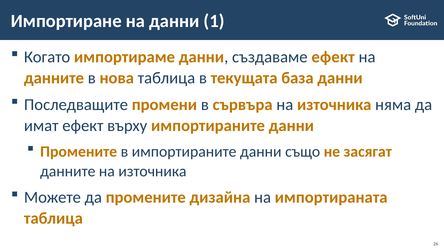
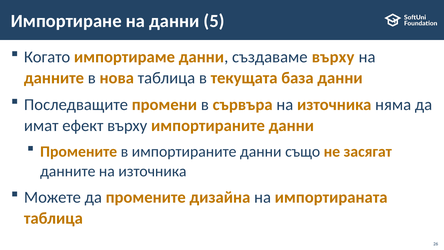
1: 1 -> 5
създаваме ефект: ефект -> върху
